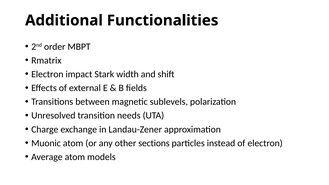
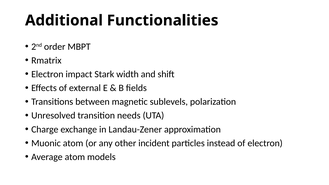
sections: sections -> incident
